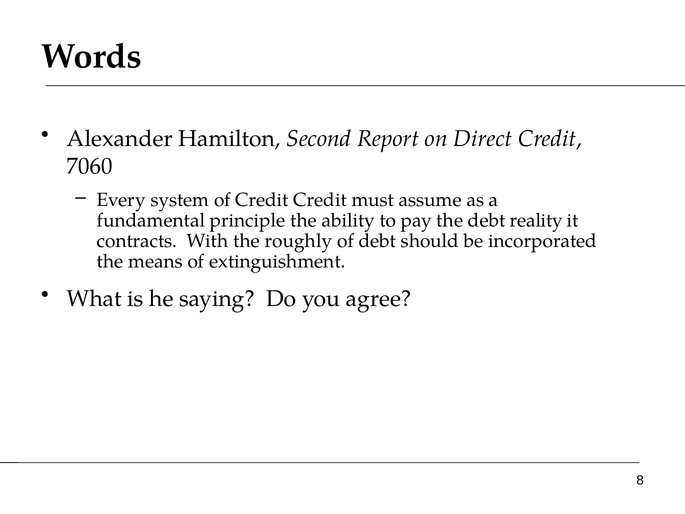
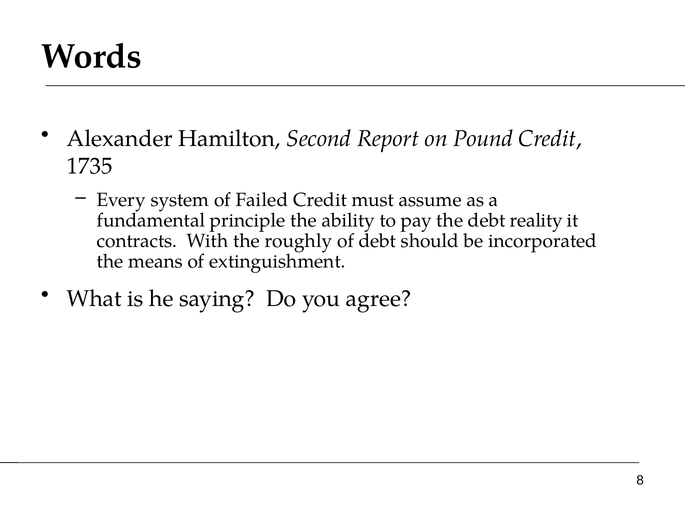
Direct: Direct -> Pound
7060: 7060 -> 1735
of Credit: Credit -> Failed
